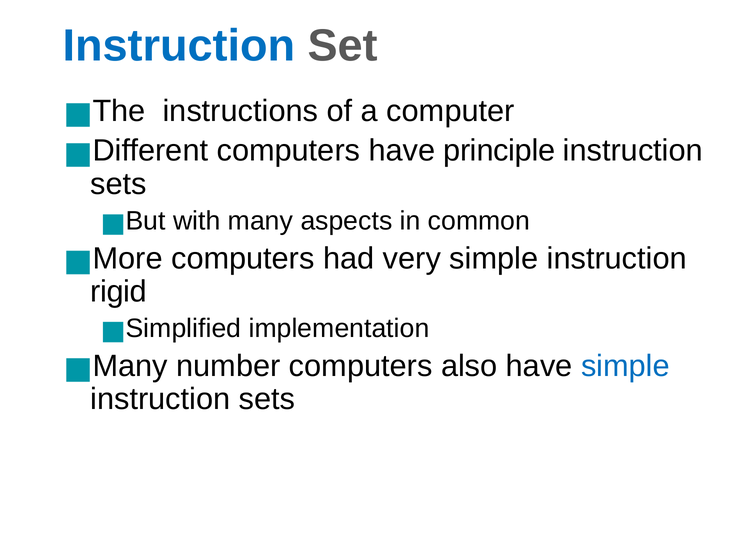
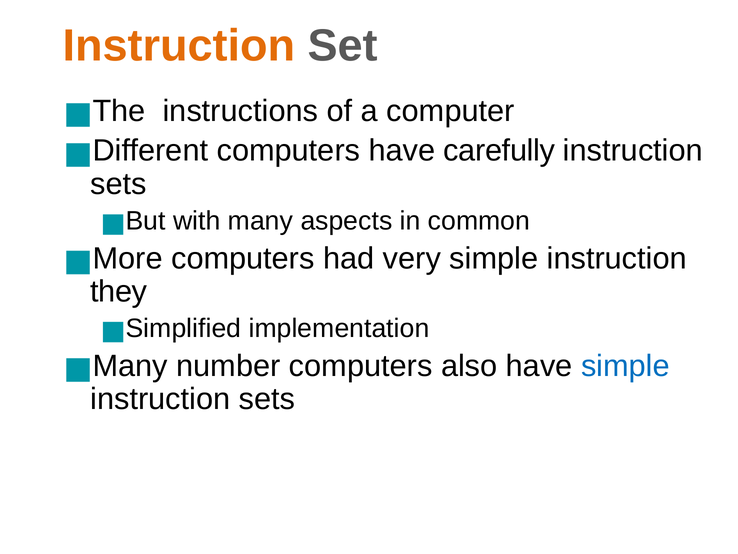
Instruction at (179, 46) colour: blue -> orange
principle: principle -> carefully
rigid: rigid -> they
